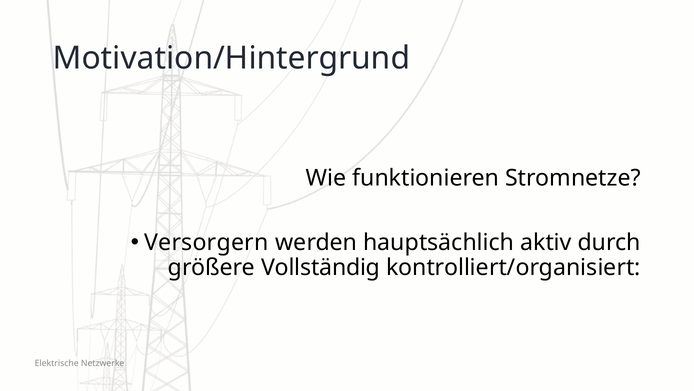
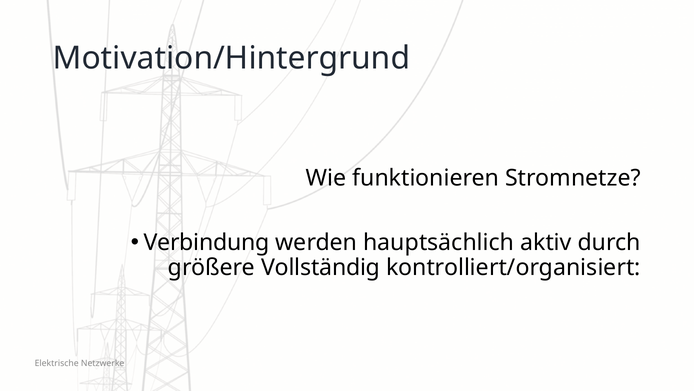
Versorgern: Versorgern -> Verbindung
